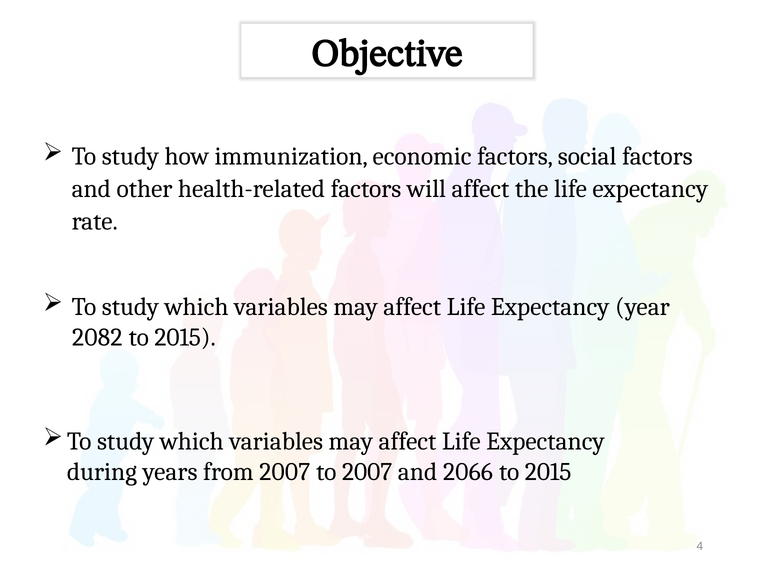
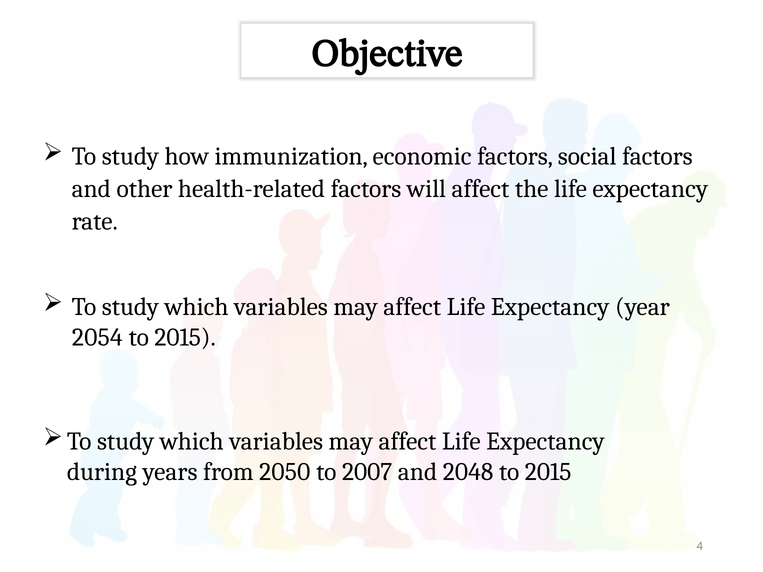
2082: 2082 -> 2054
from 2007: 2007 -> 2050
2066: 2066 -> 2048
